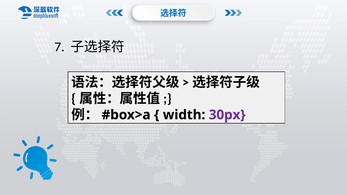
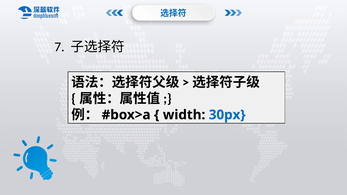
30px colour: purple -> blue
